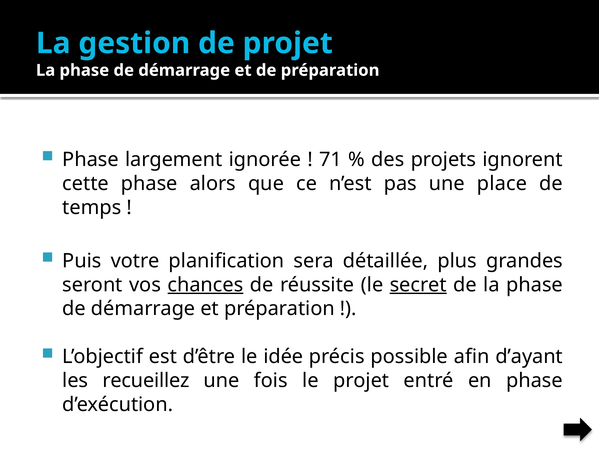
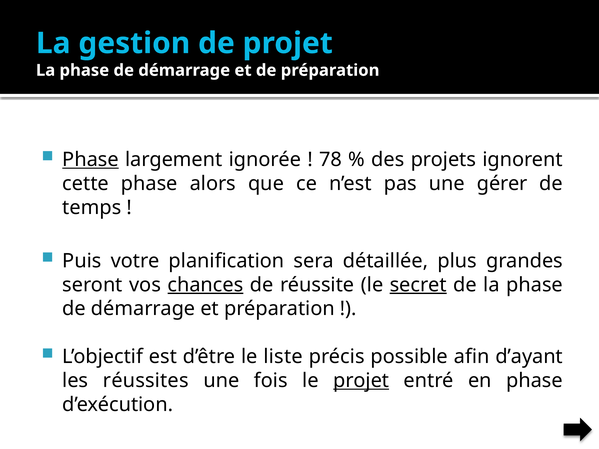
Phase at (90, 160) underline: none -> present
71: 71 -> 78
place: place -> gérer
idée: idée -> liste
recueillez: recueillez -> réussites
projet at (361, 381) underline: none -> present
